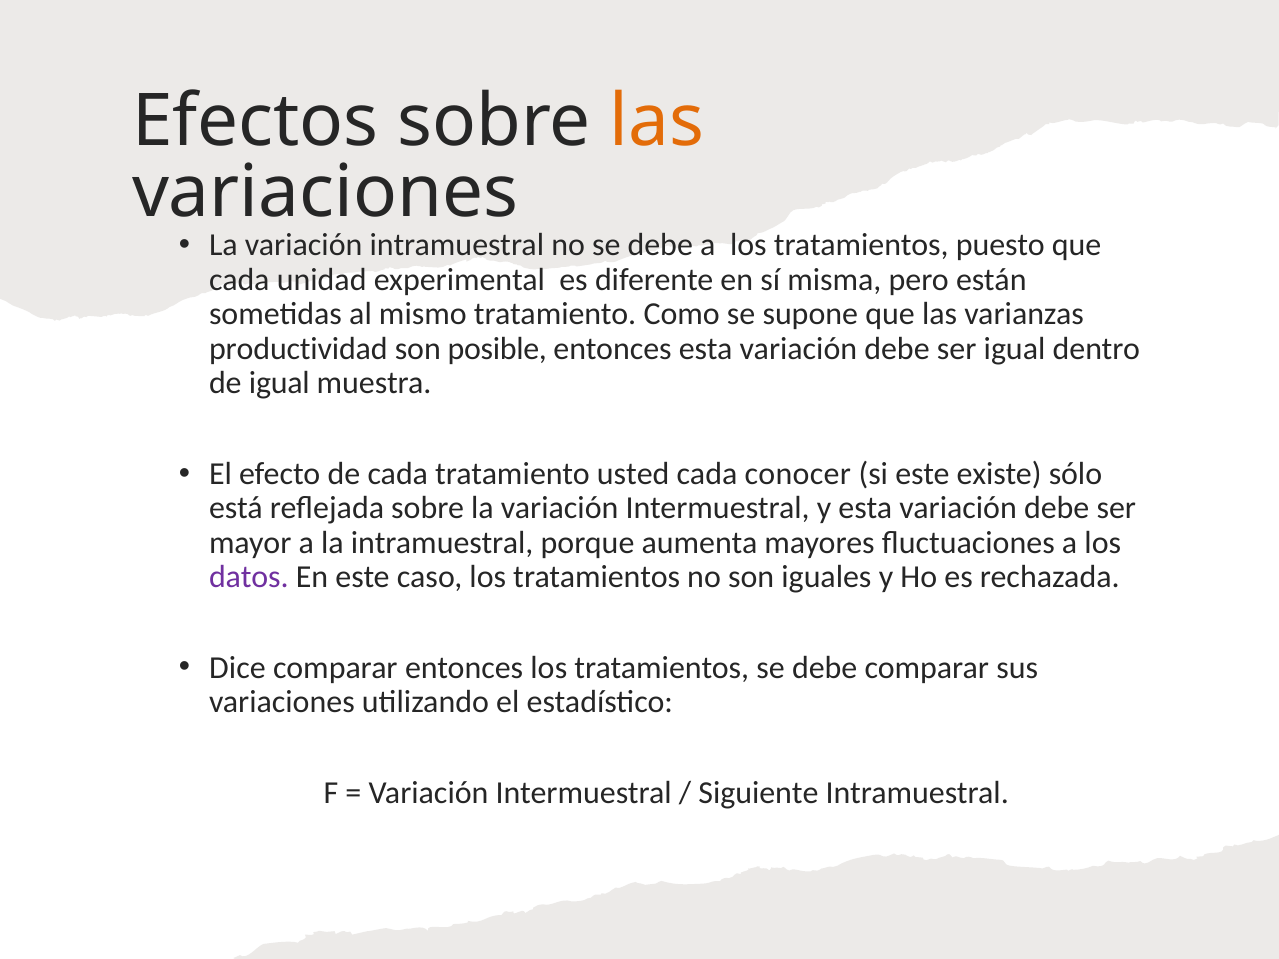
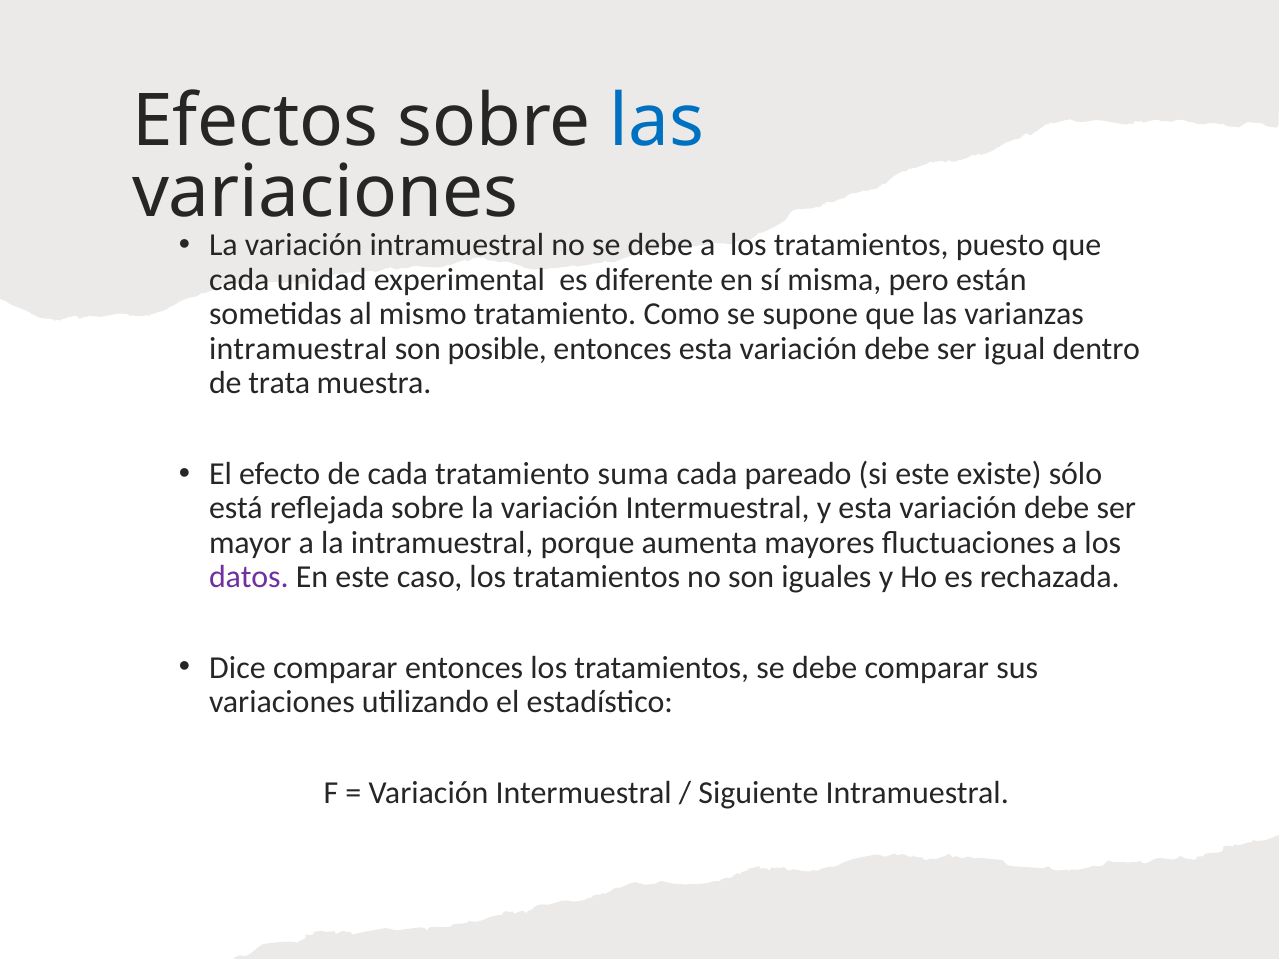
las at (657, 122) colour: orange -> blue
productividad at (298, 349): productividad -> intramuestral
de igual: igual -> trata
usted: usted -> suma
conocer: conocer -> pareado
